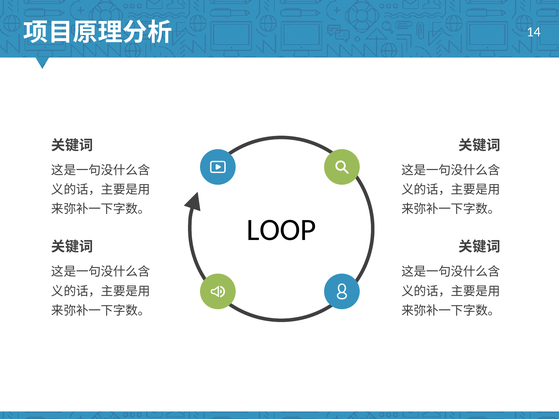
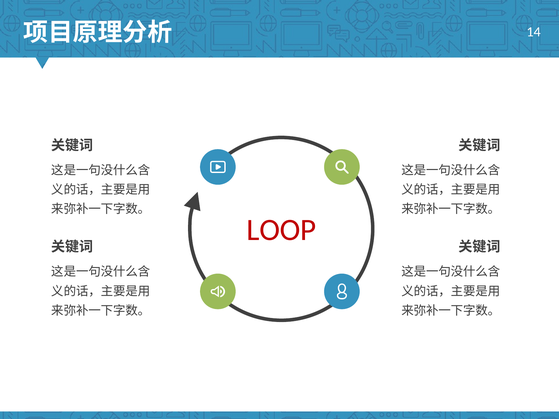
LOOP colour: black -> red
